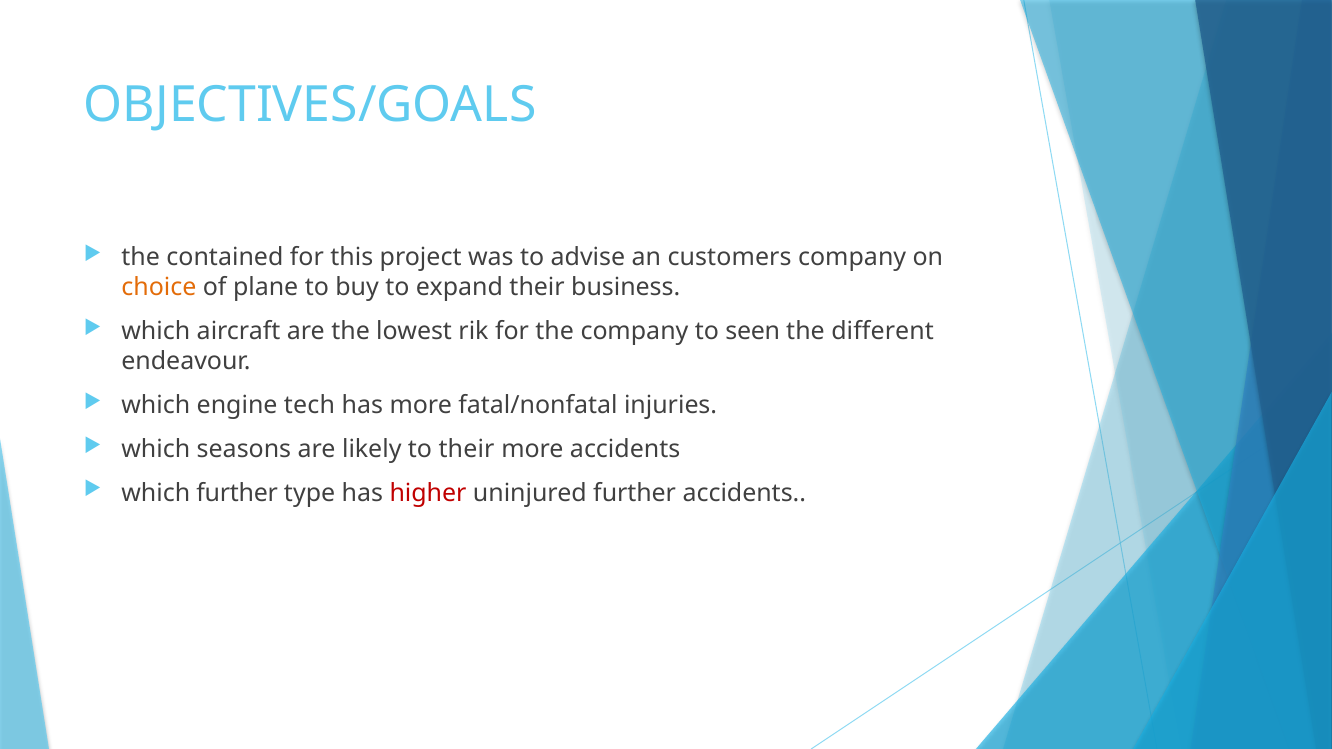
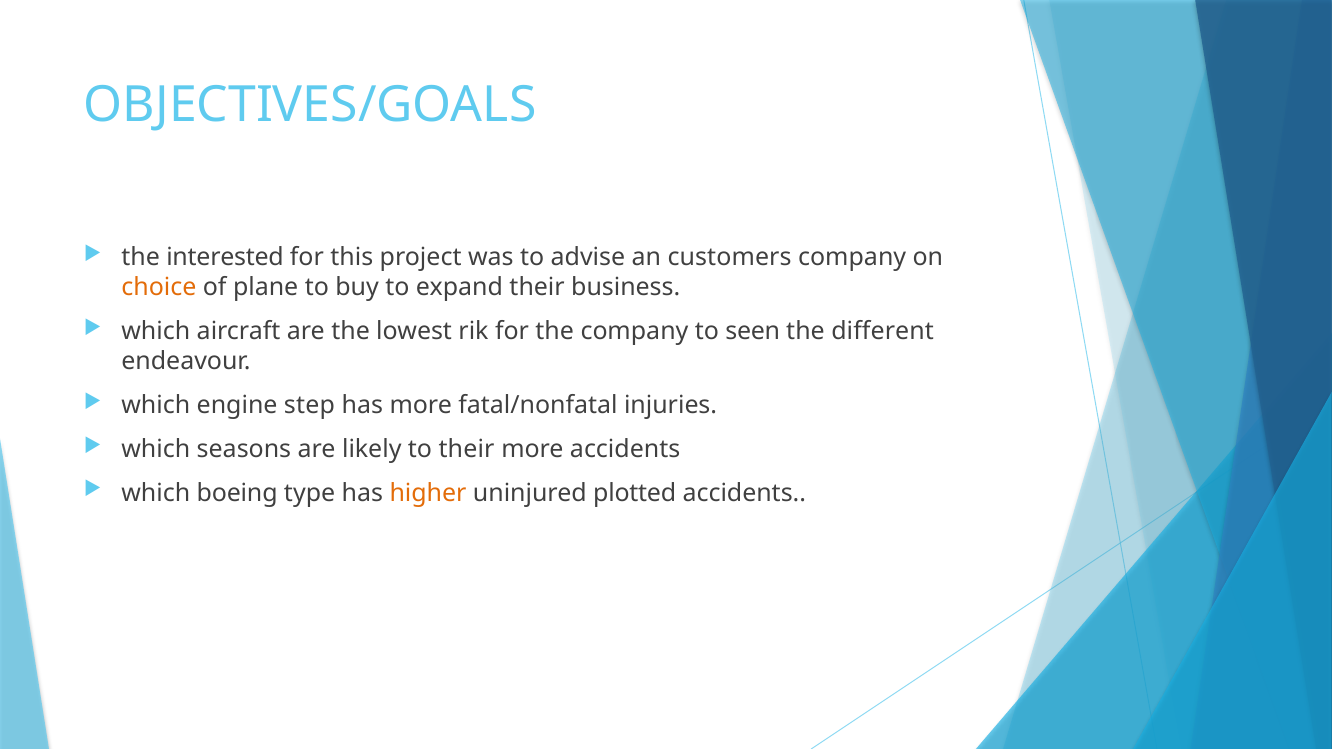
contained: contained -> interested
tech: tech -> step
which further: further -> boeing
higher colour: red -> orange
uninjured further: further -> plotted
